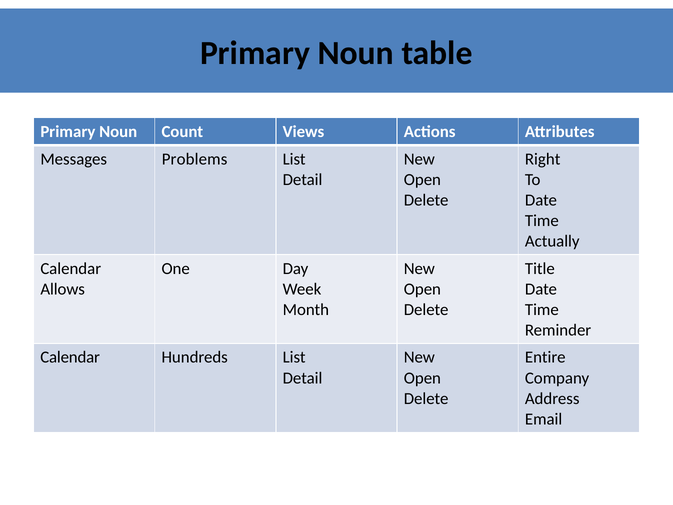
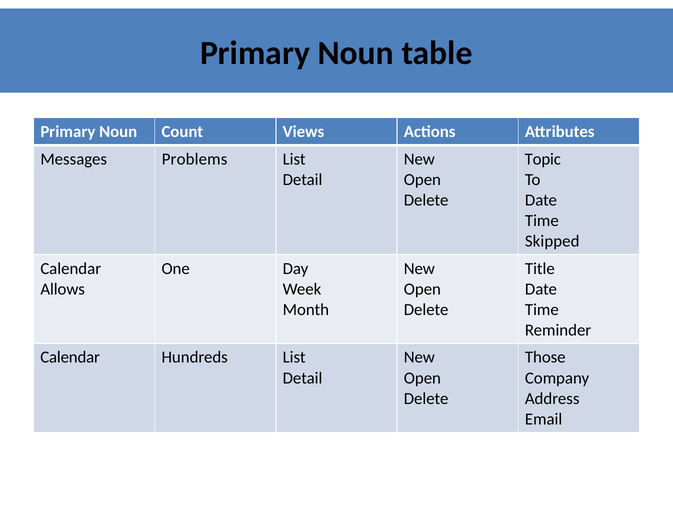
Right: Right -> Topic
Actually: Actually -> Skipped
Entire: Entire -> Those
